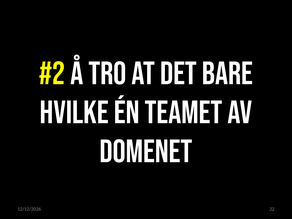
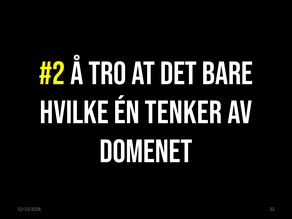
TEAMET: TEAMET -> TENKER
